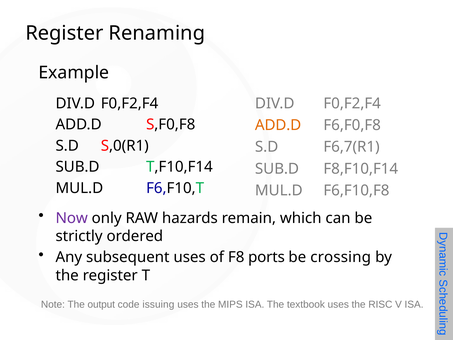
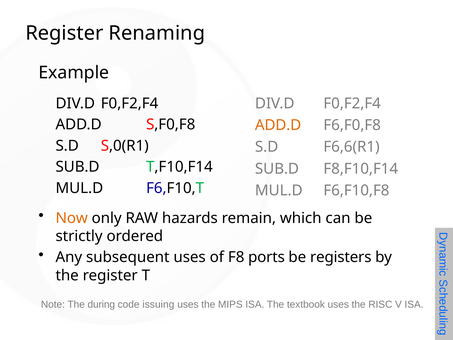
F6,7(R1: F6,7(R1 -> F6,6(R1
Now colour: purple -> orange
crossing: crossing -> registers
output: output -> during
